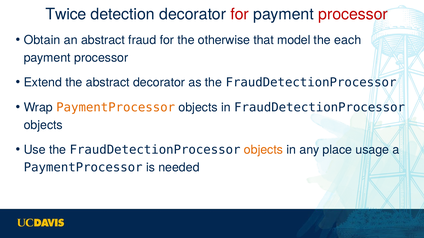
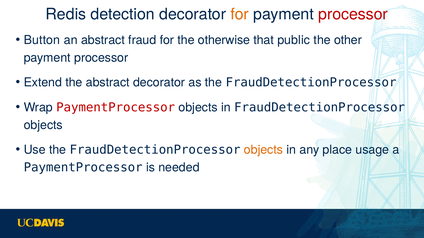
Twice: Twice -> Redis
for at (240, 14) colour: red -> orange
Obtain: Obtain -> Button
model: model -> public
each: each -> other
PaymentProcessor at (116, 108) colour: orange -> red
